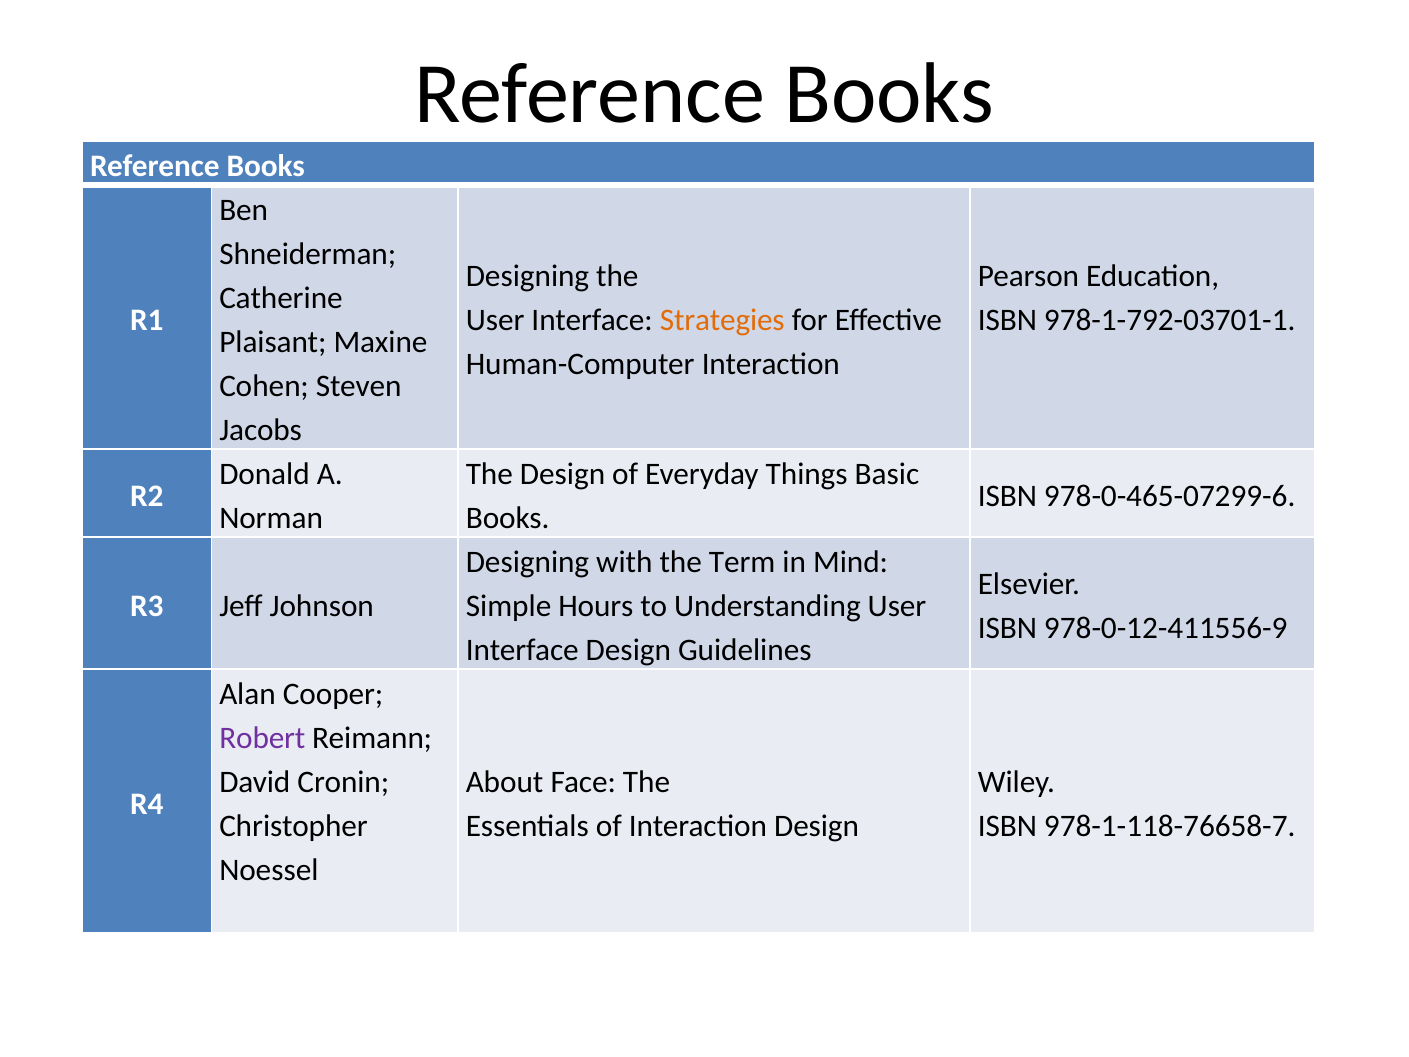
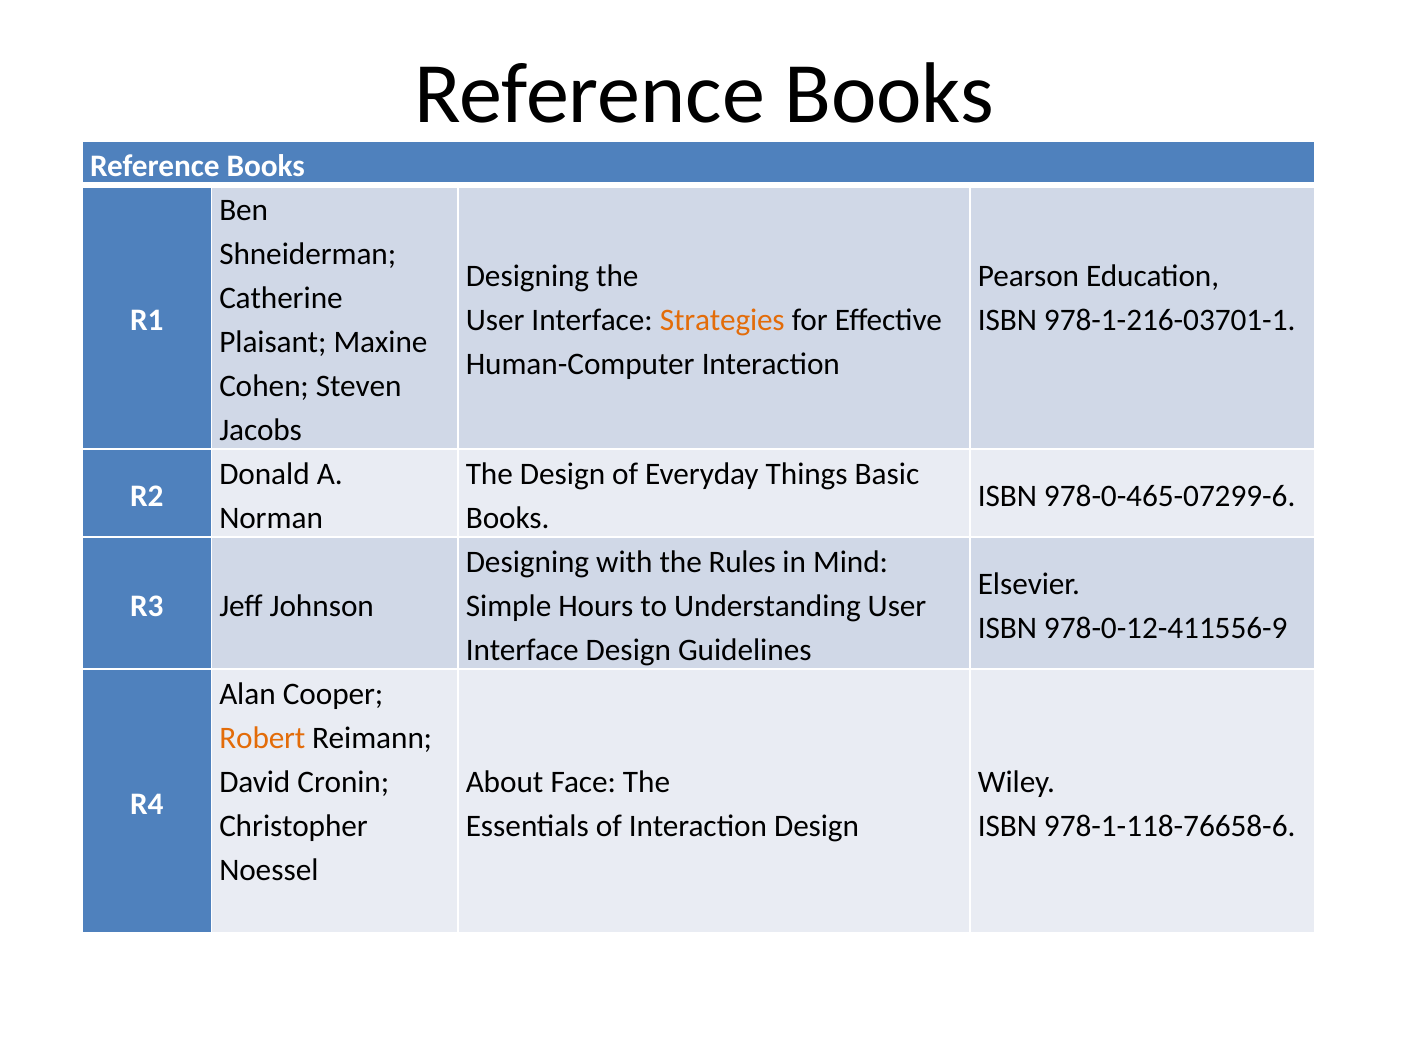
978-1-792-03701-1: 978-1-792-03701-1 -> 978-1-216-03701-1
Term: Term -> Rules
Robert colour: purple -> orange
978-1-118-76658-7: 978-1-118-76658-7 -> 978-1-118-76658-6
